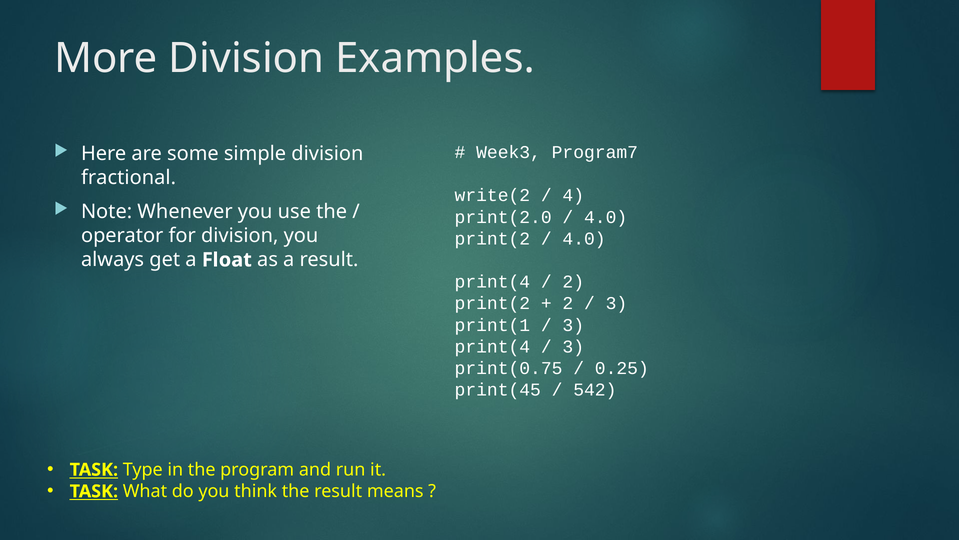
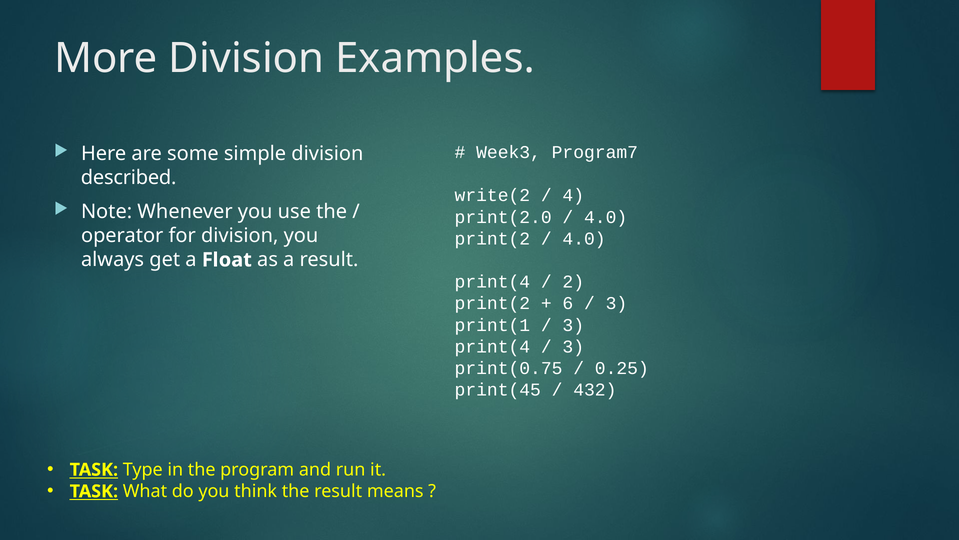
fractional: fractional -> described
2 at (568, 303): 2 -> 6
542: 542 -> 432
